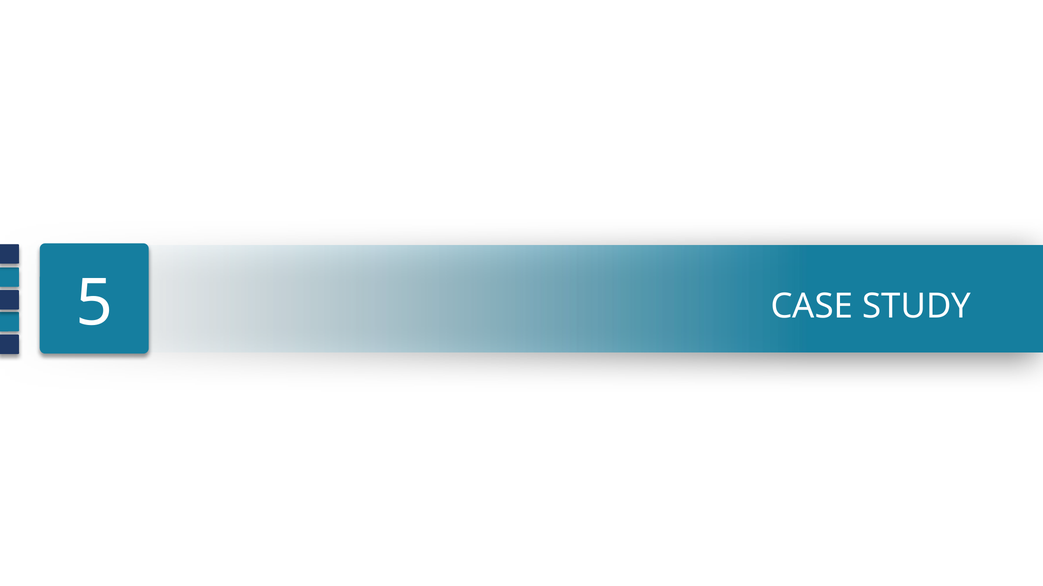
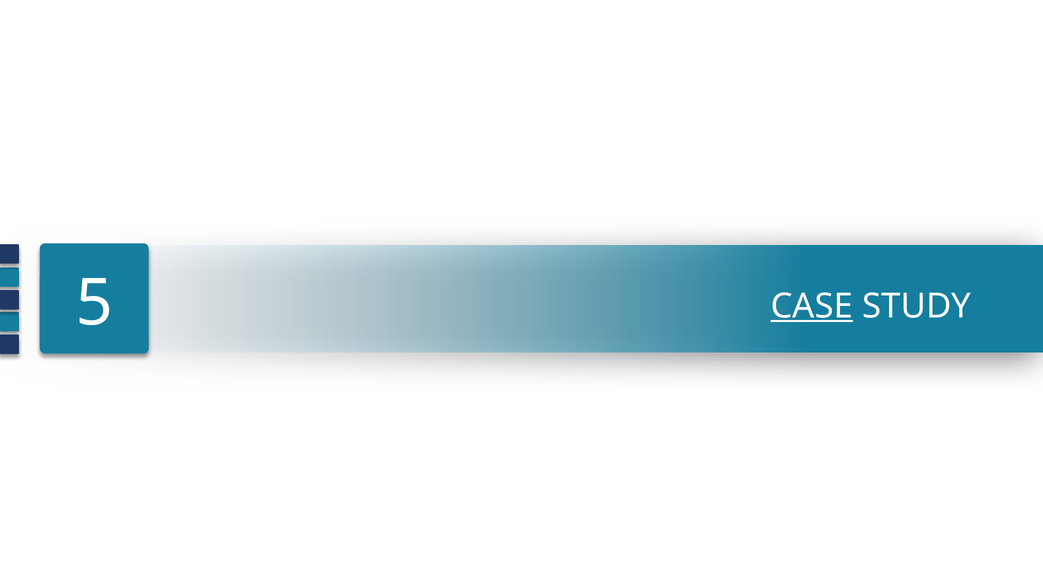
CASE underline: none -> present
